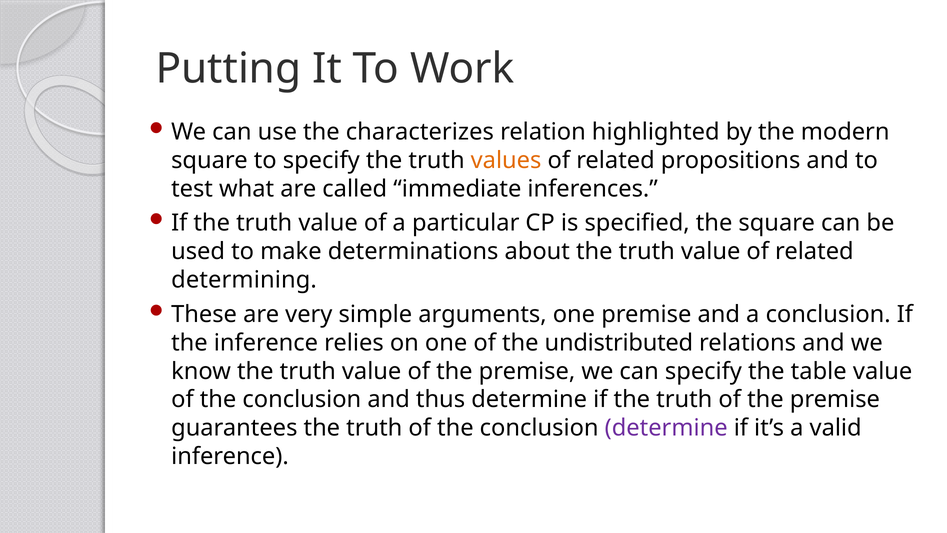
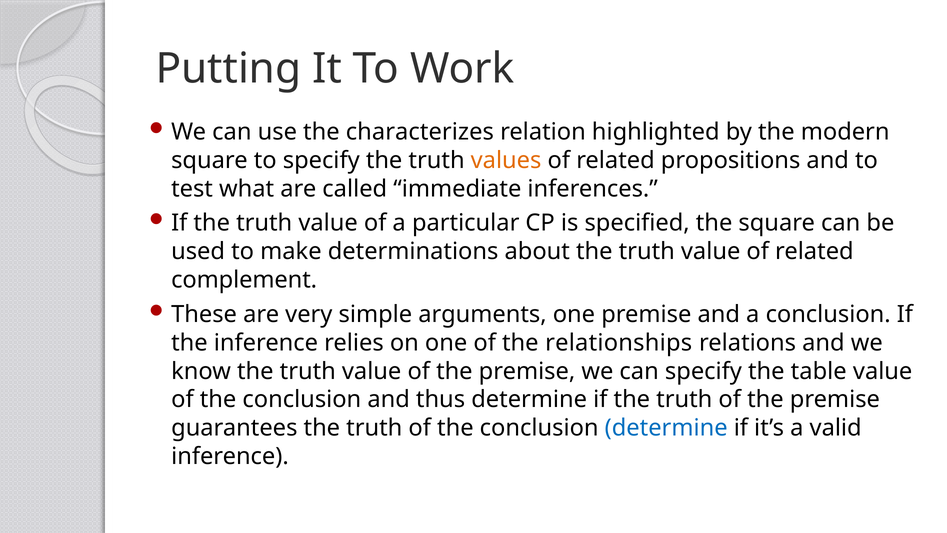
determining: determining -> complement
undistributed: undistributed -> relationships
determine at (666, 428) colour: purple -> blue
